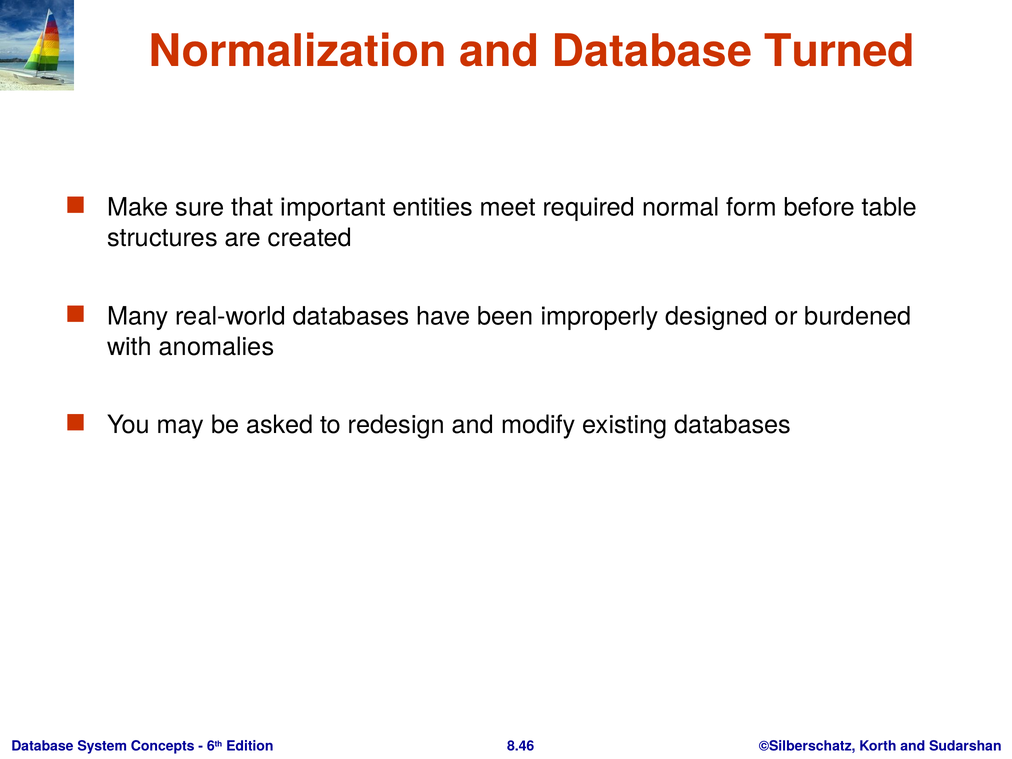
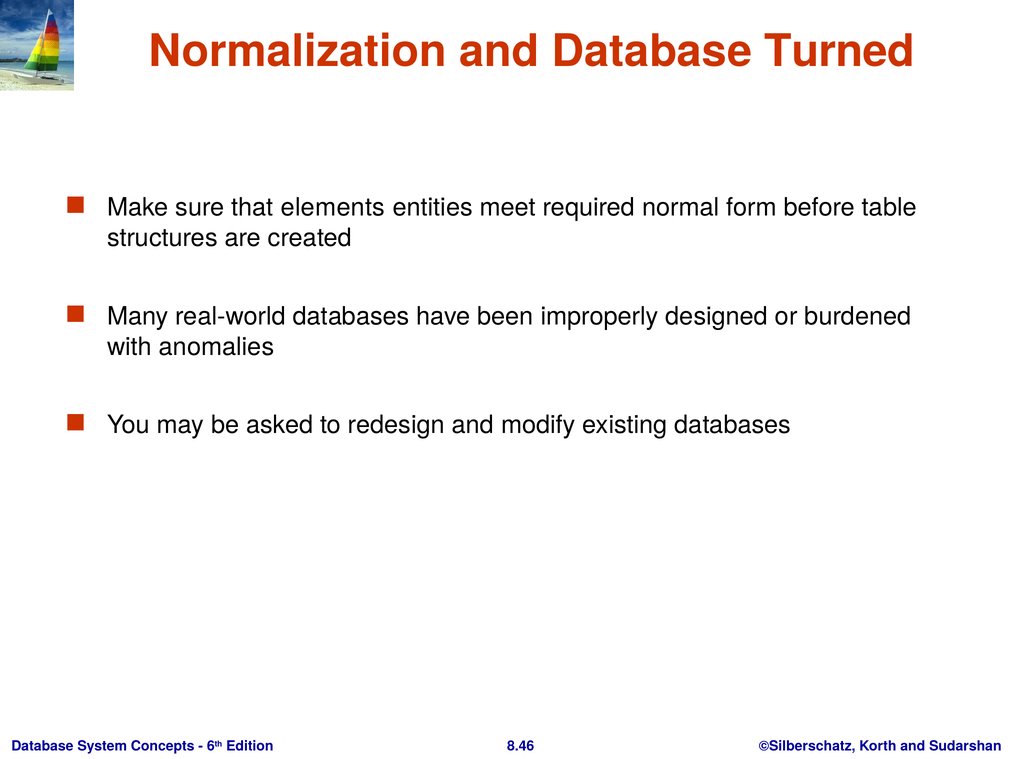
important: important -> elements
